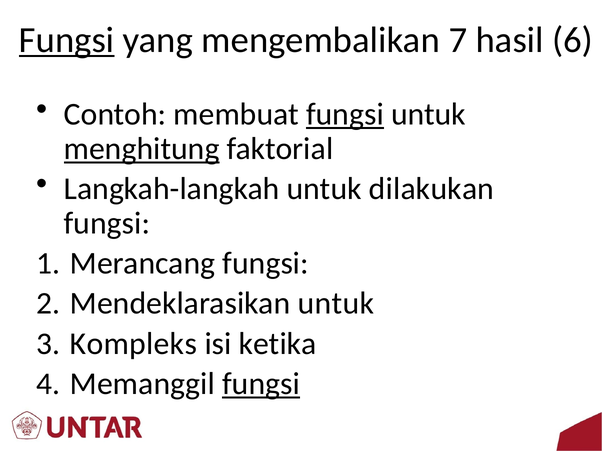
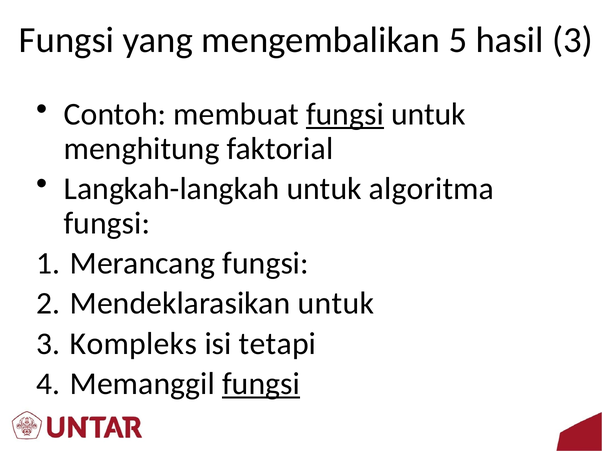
Fungsi at (67, 40) underline: present -> none
7: 7 -> 5
hasil 6: 6 -> 3
menghitung underline: present -> none
dilakukan: dilakukan -> algoritma
ketika: ketika -> tetapi
